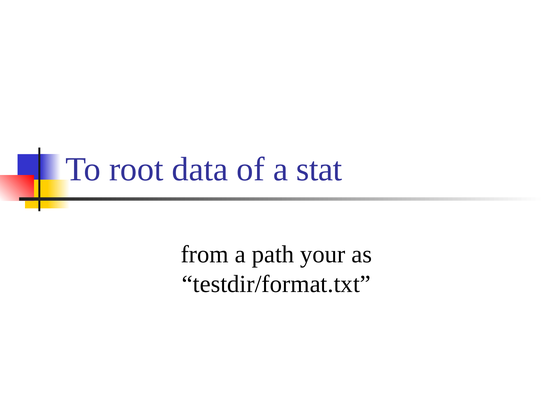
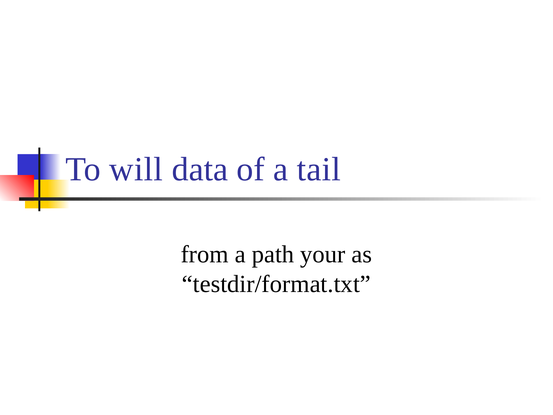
root: root -> will
stat: stat -> tail
